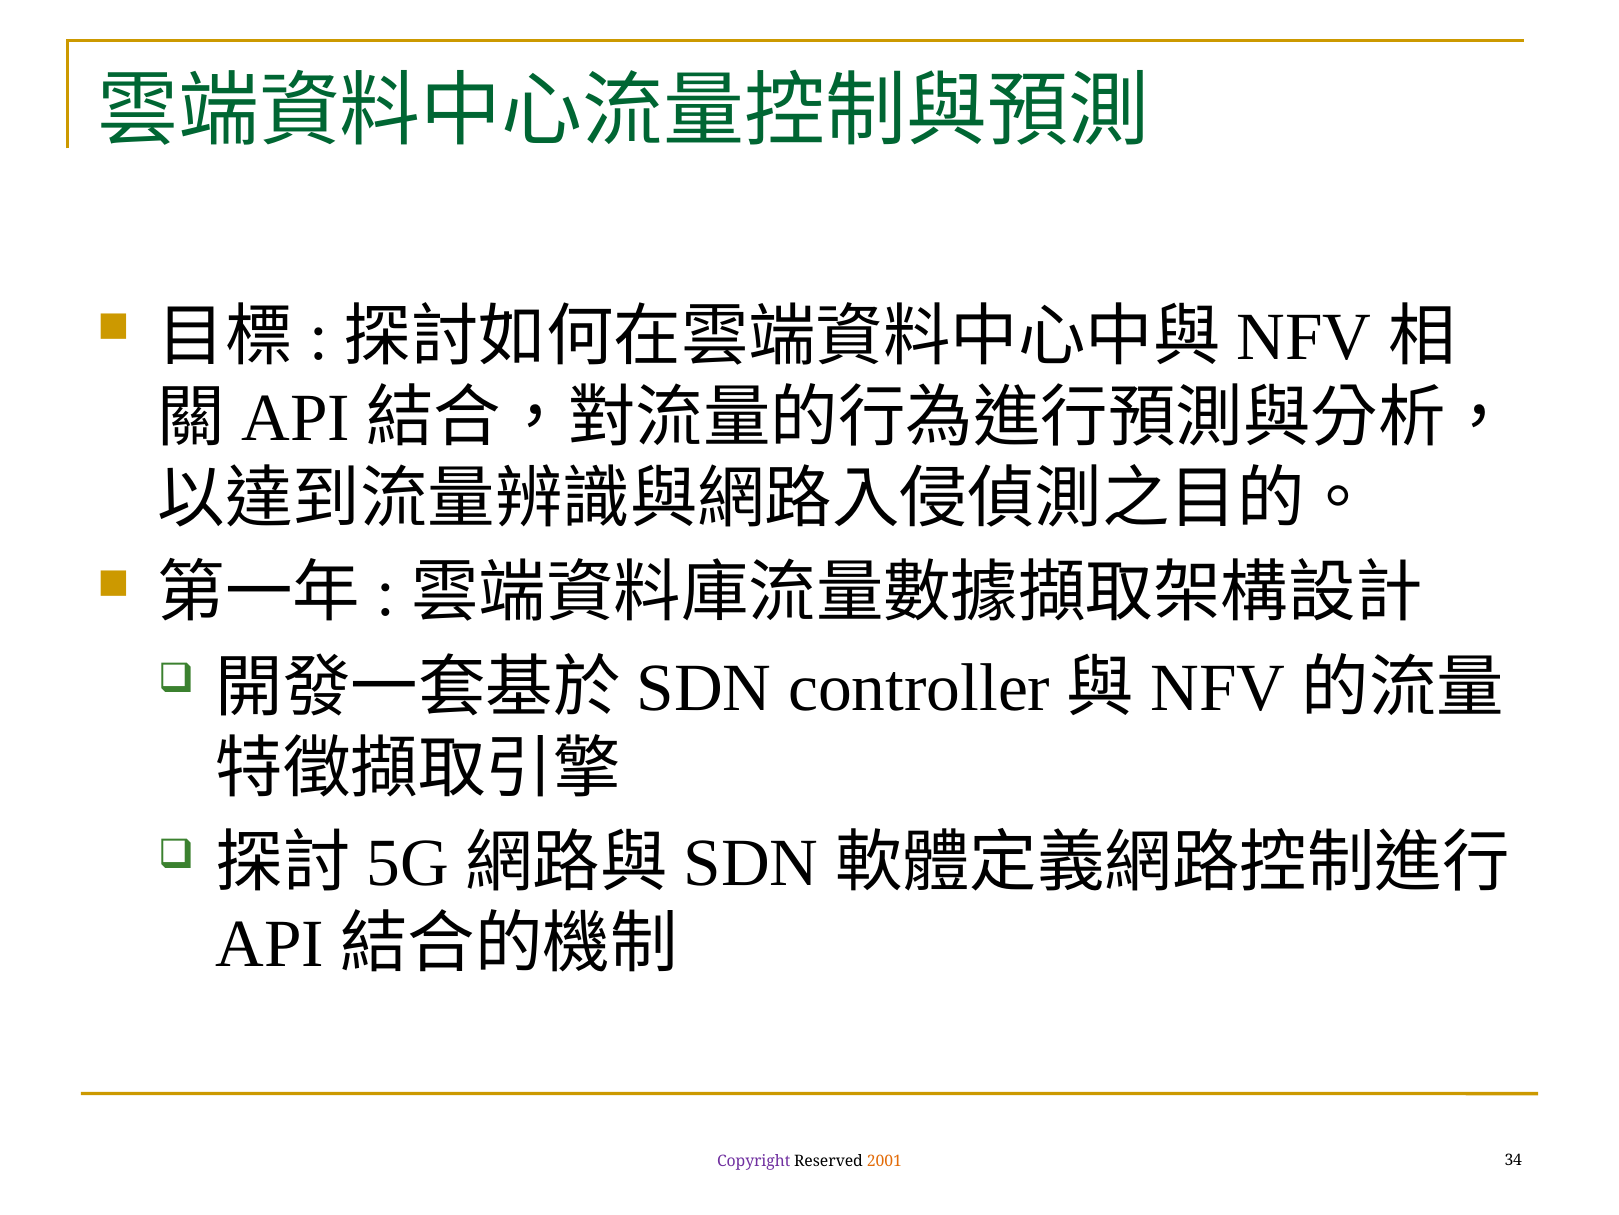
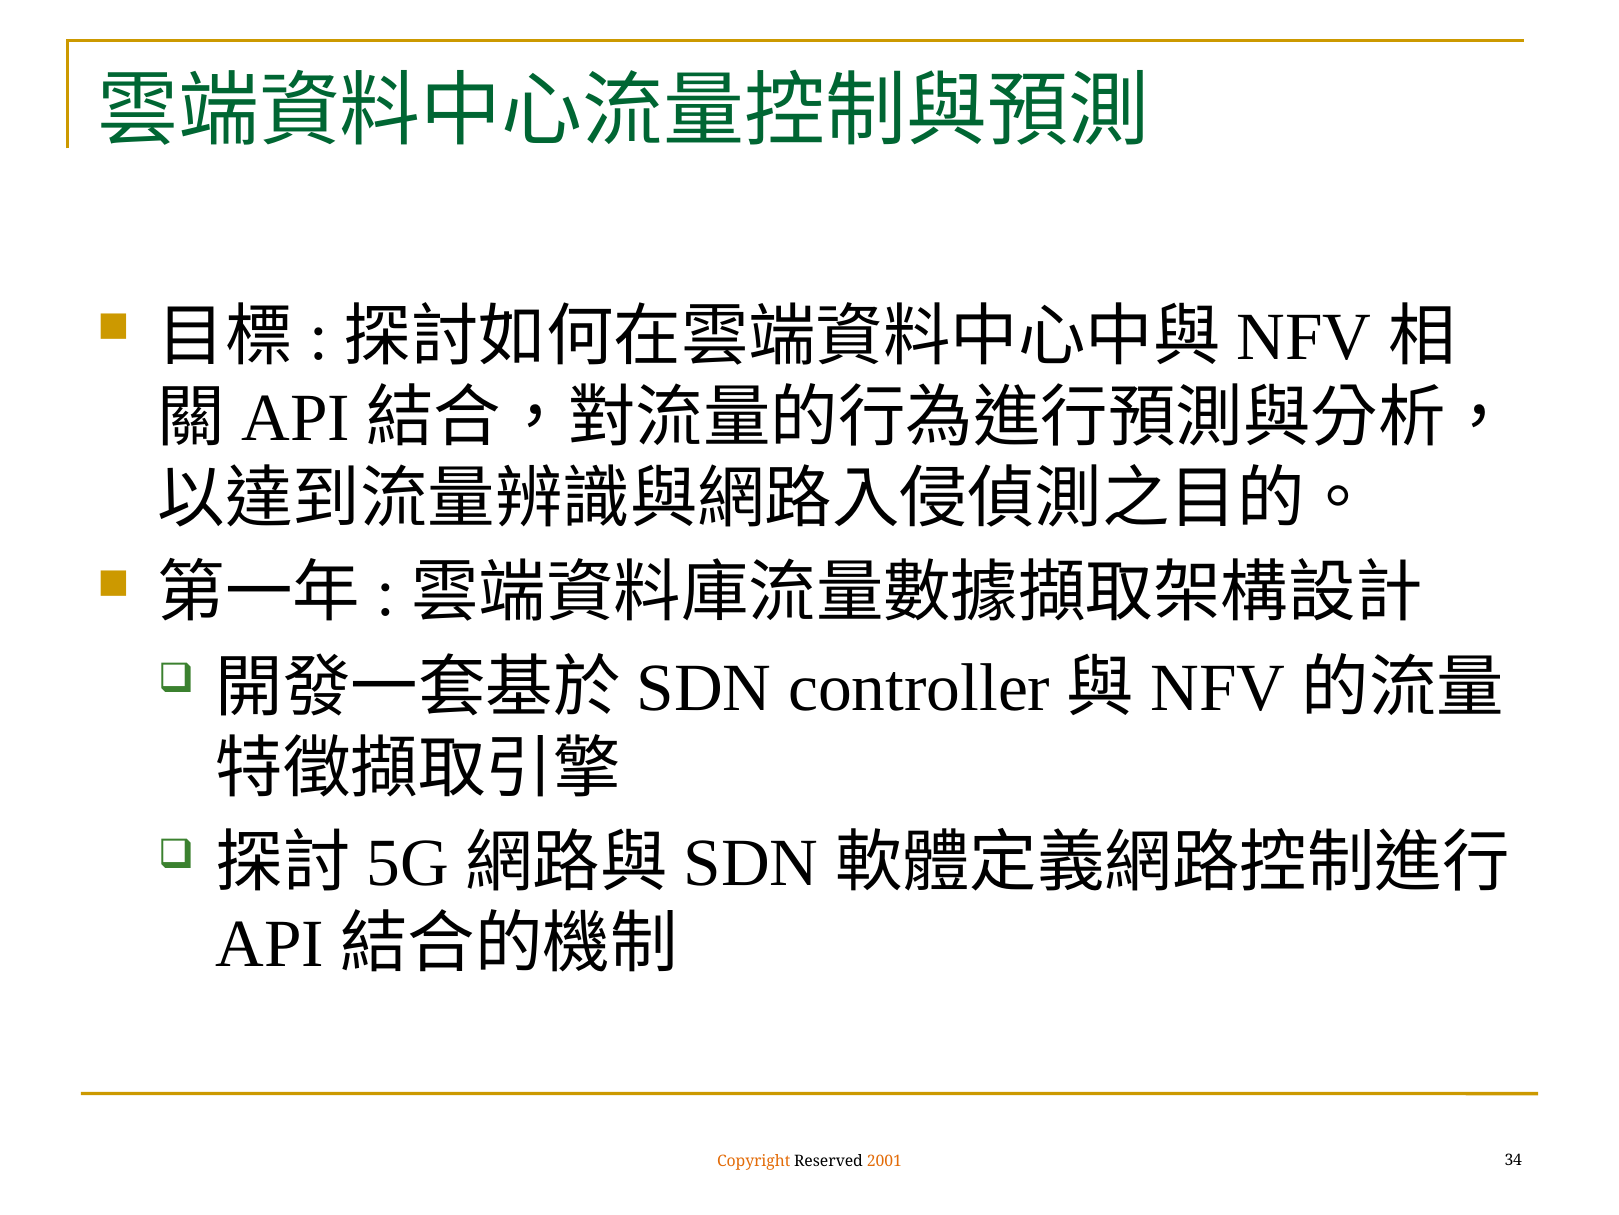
Copyright colour: purple -> orange
